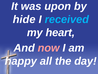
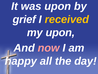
hide: hide -> grief
received colour: light blue -> yellow
my heart: heart -> upon
